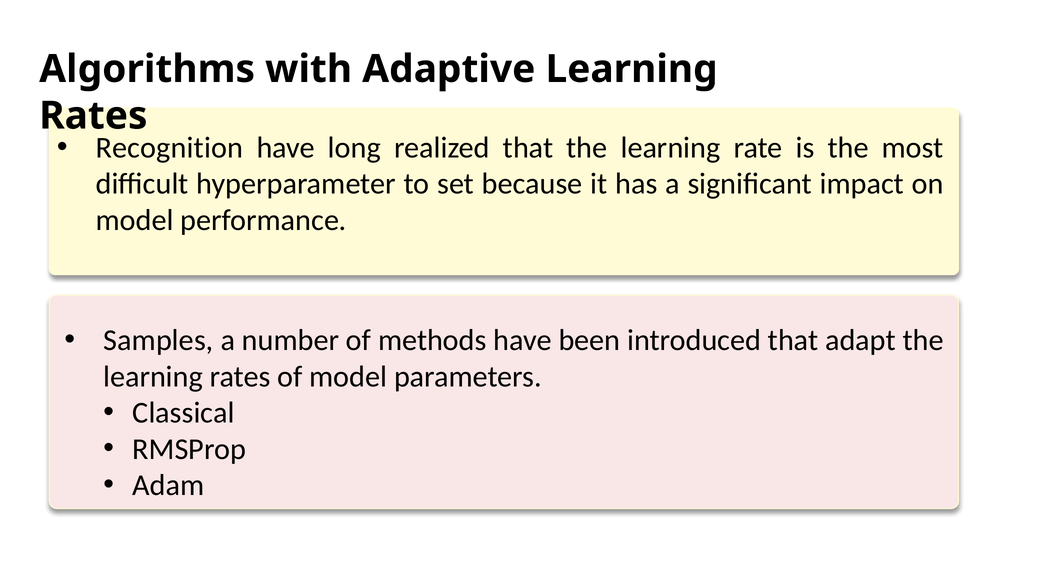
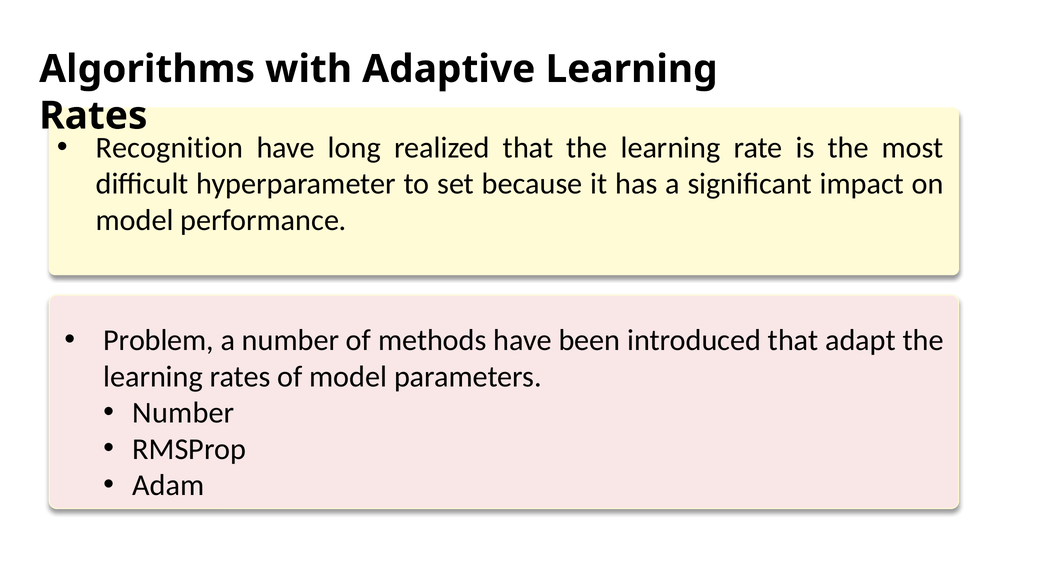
Samples: Samples -> Problem
Classical at (184, 413): Classical -> Number
